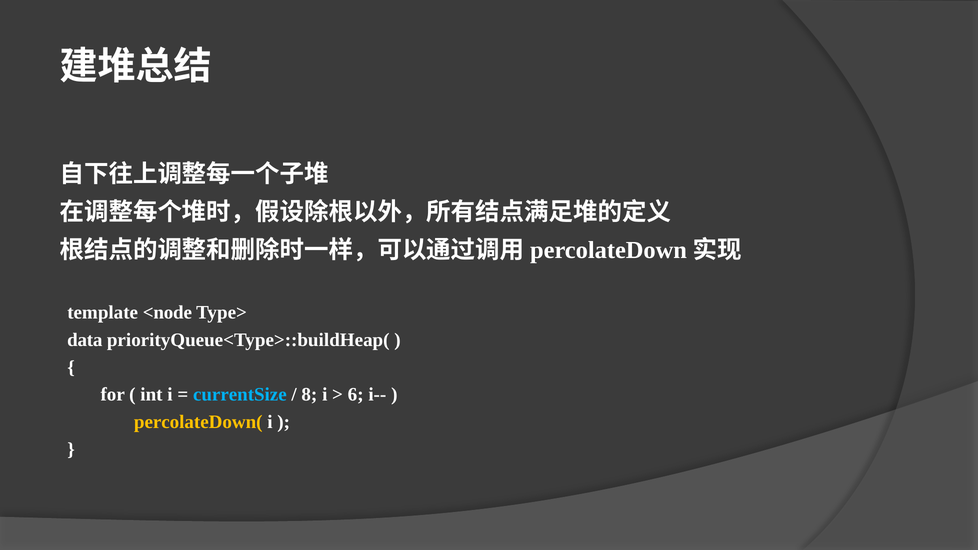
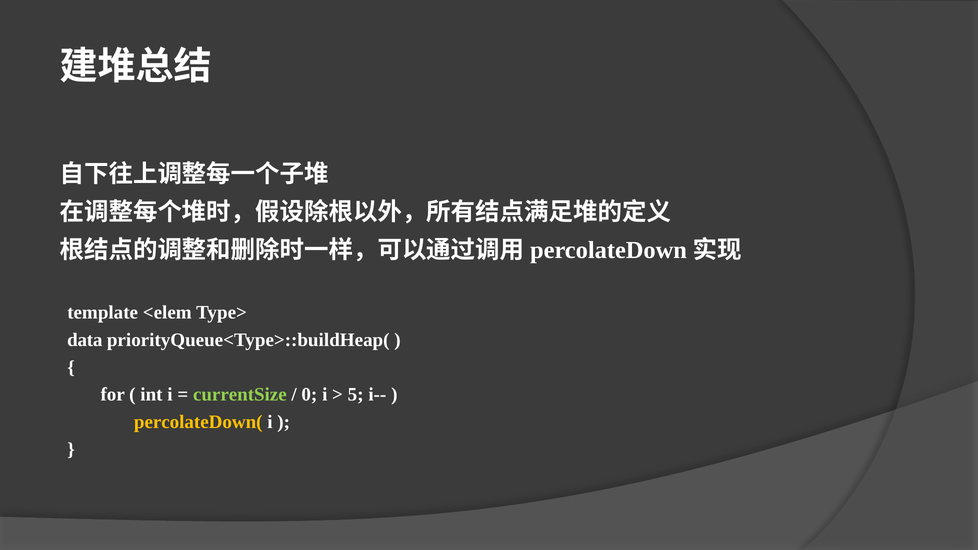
<node: <node -> <elem
currentSize colour: light blue -> light green
8: 8 -> 0
6: 6 -> 5
